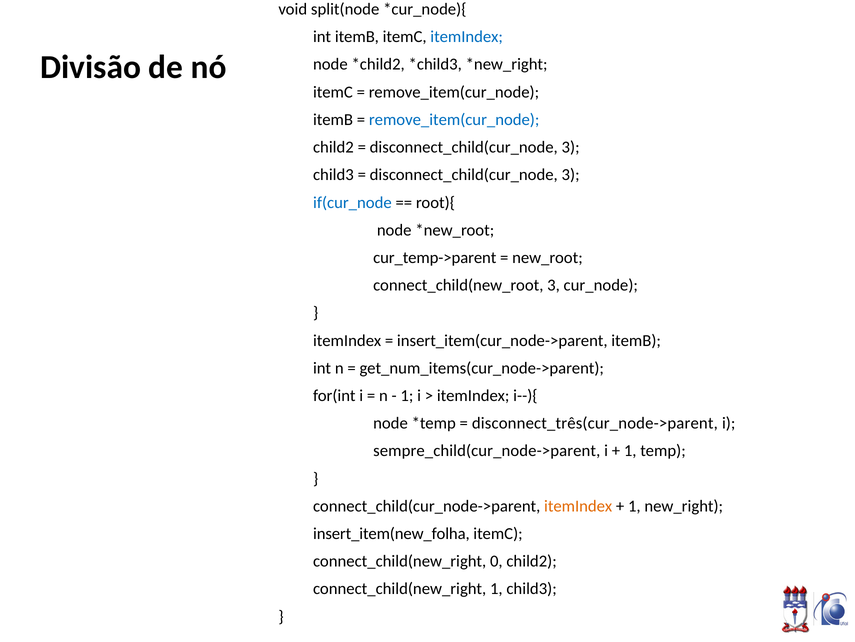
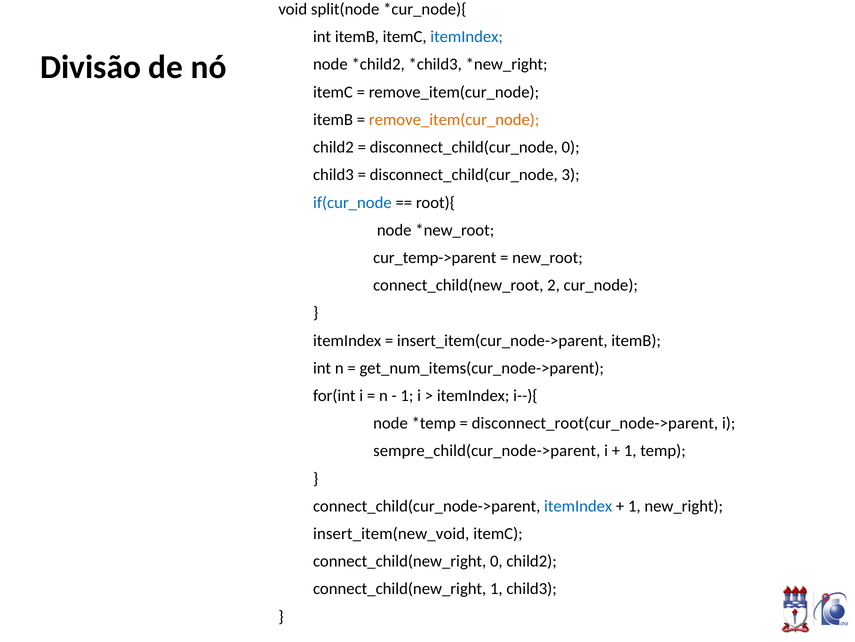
remove_item(cur_node at (454, 120) colour: blue -> orange
3 at (571, 147): 3 -> 0
connect_child(new_root 3: 3 -> 2
disconnect_três(cur_node->parent: disconnect_três(cur_node->parent -> disconnect_root(cur_node->parent
itemIndex at (578, 506) colour: orange -> blue
insert_item(new_folha: insert_item(new_folha -> insert_item(new_void
